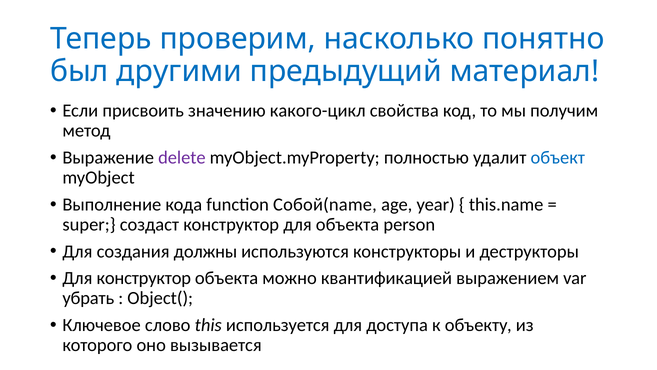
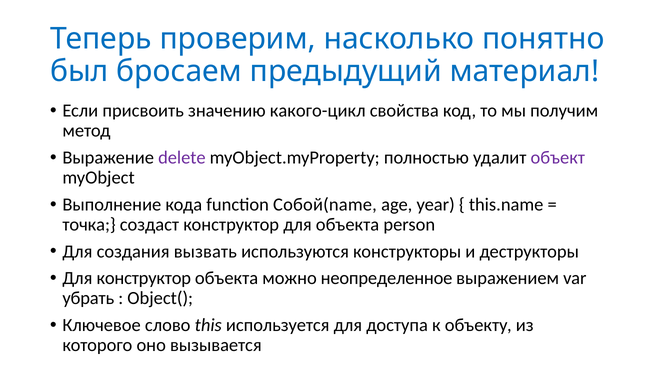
другими: другими -> бросаем
объект colour: blue -> purple
super: super -> точка
должны: должны -> вызвать
квантификацией: квантификацией -> неопределенное
